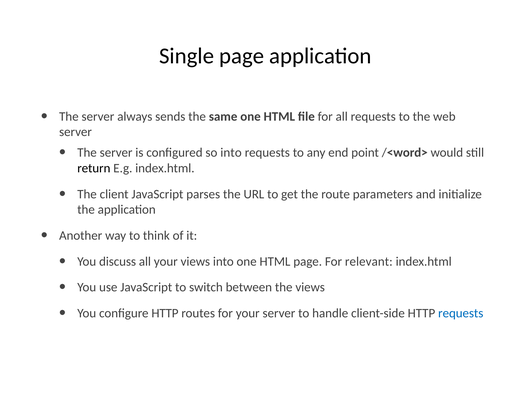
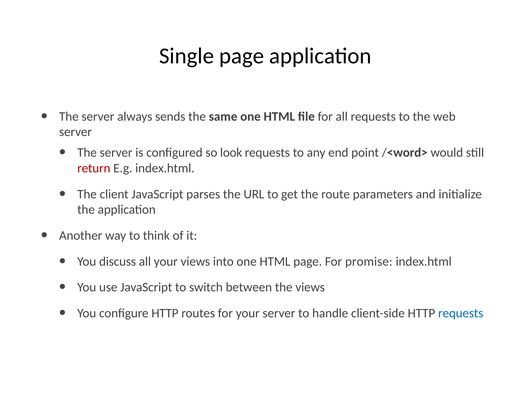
so into: into -> look
return colour: black -> red
relevant: relevant -> promise
